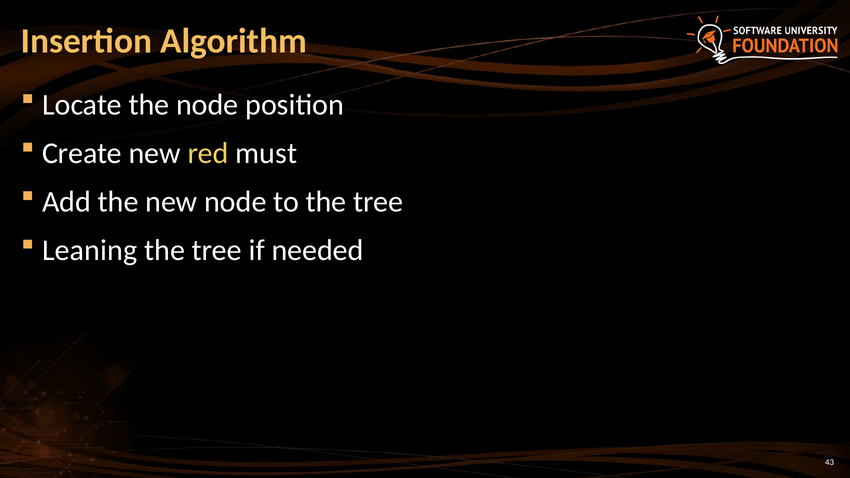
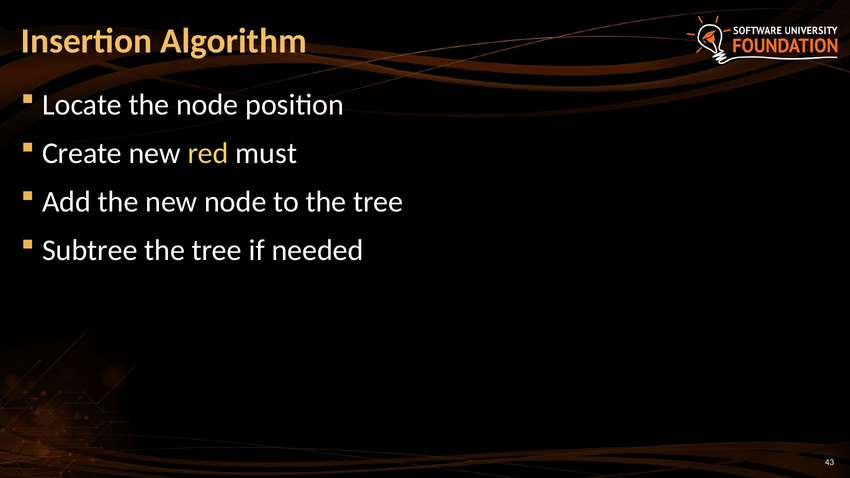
Leaning: Leaning -> Subtree
